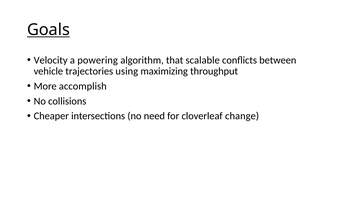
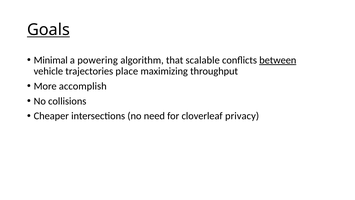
Velocity: Velocity -> Minimal
between underline: none -> present
using: using -> place
change: change -> privacy
